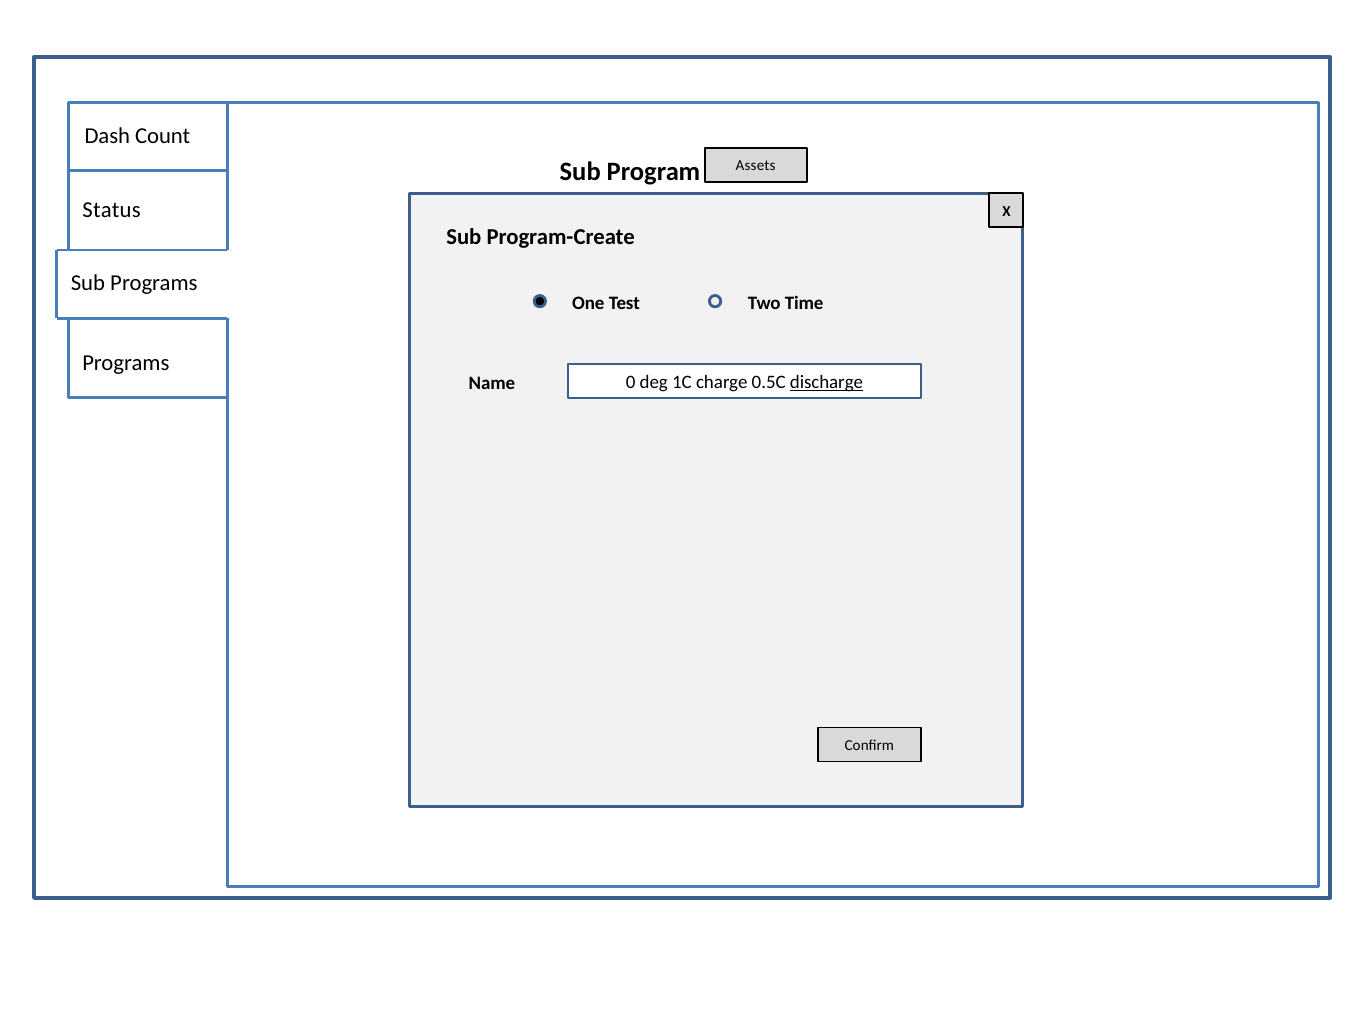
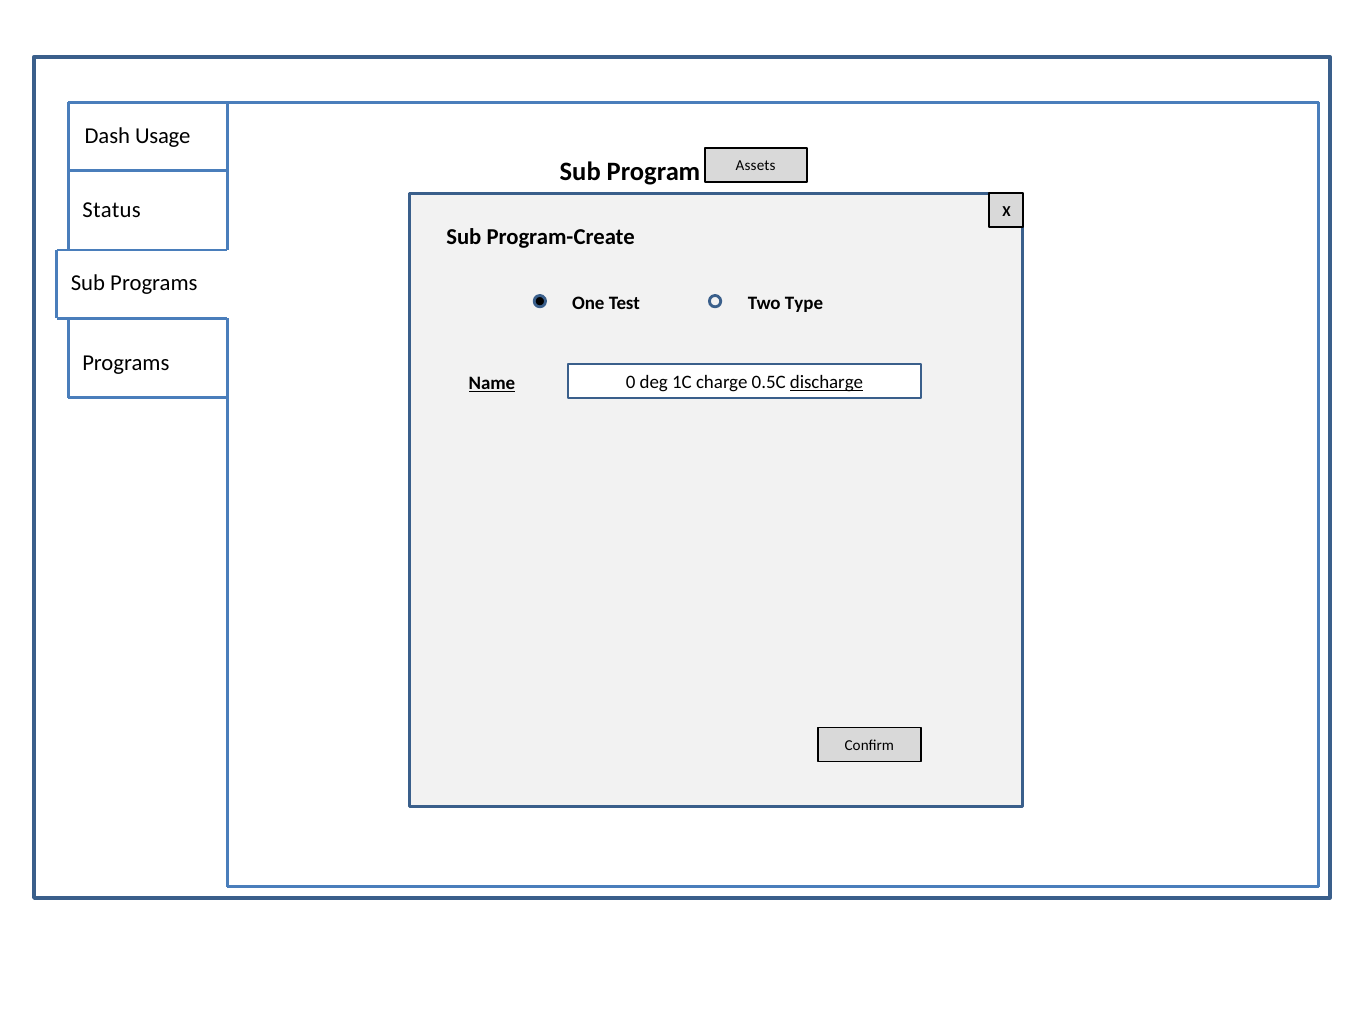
Count: Count -> Usage
Time: Time -> Type
Name underline: none -> present
